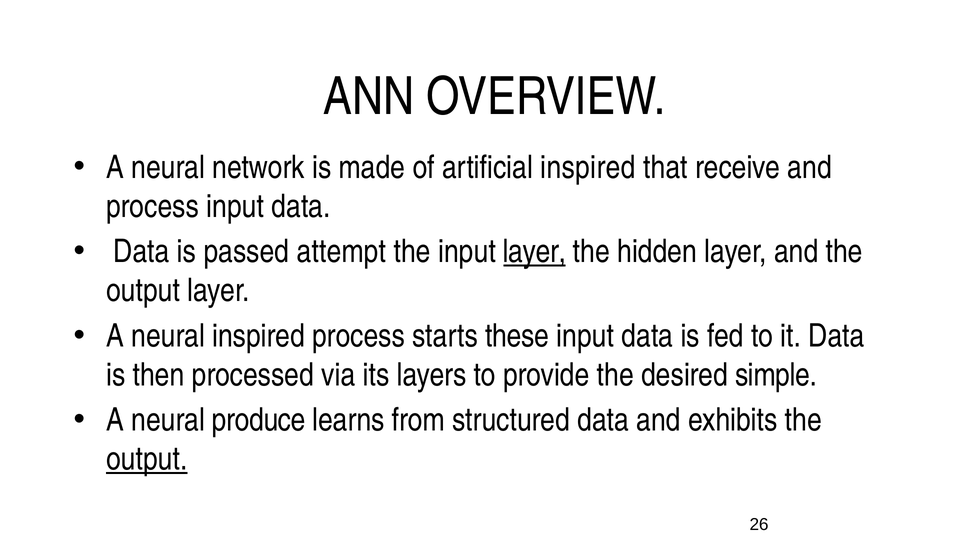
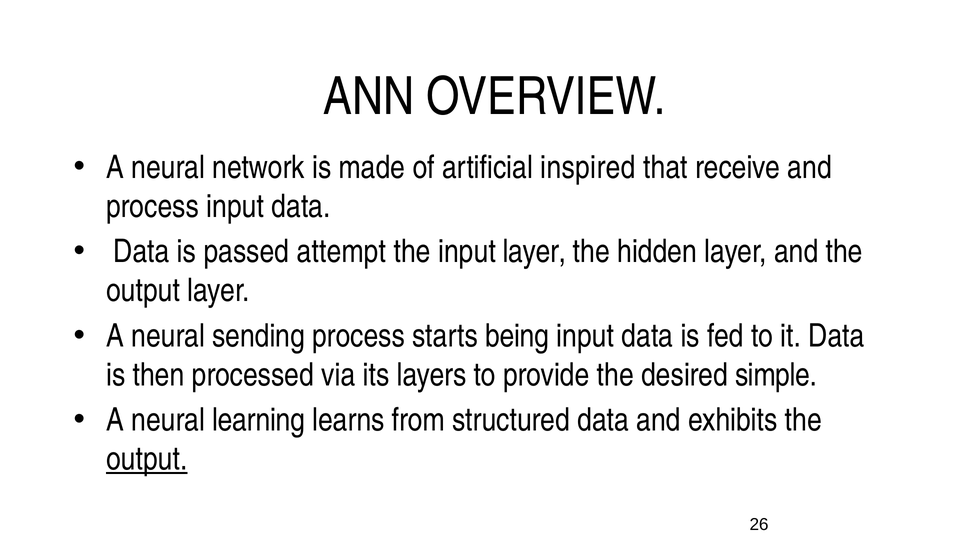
layer at (535, 252) underline: present -> none
neural inspired: inspired -> sending
these: these -> being
produce: produce -> learning
